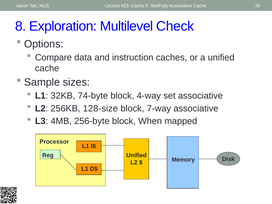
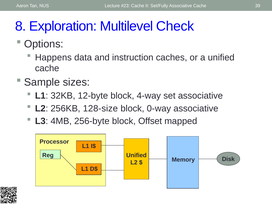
Compare: Compare -> Happens
74-byte: 74-byte -> 12-byte
7-way: 7-way -> 0-way
When: When -> Offset
